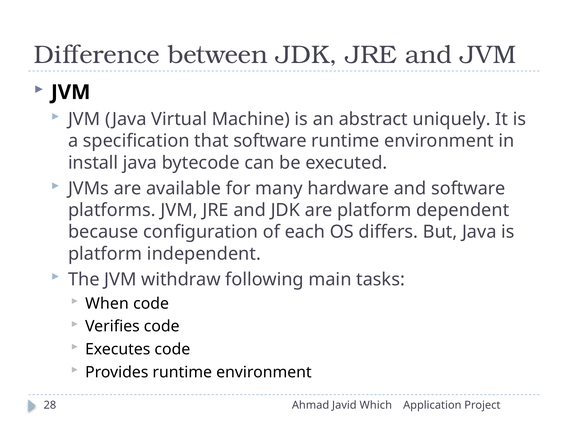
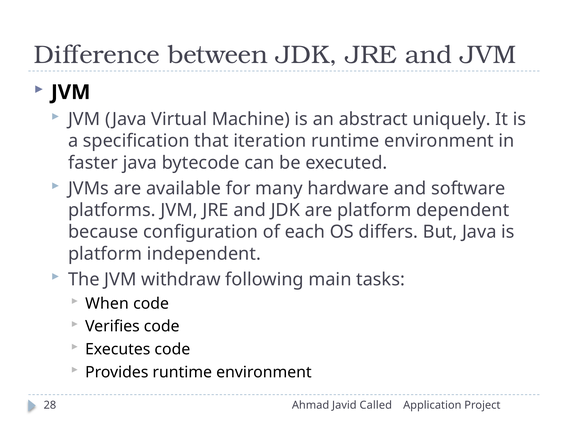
that software: software -> iteration
install: install -> faster
Which: Which -> Called
